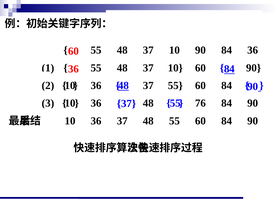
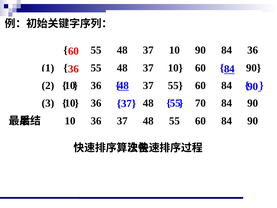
76: 76 -> 70
